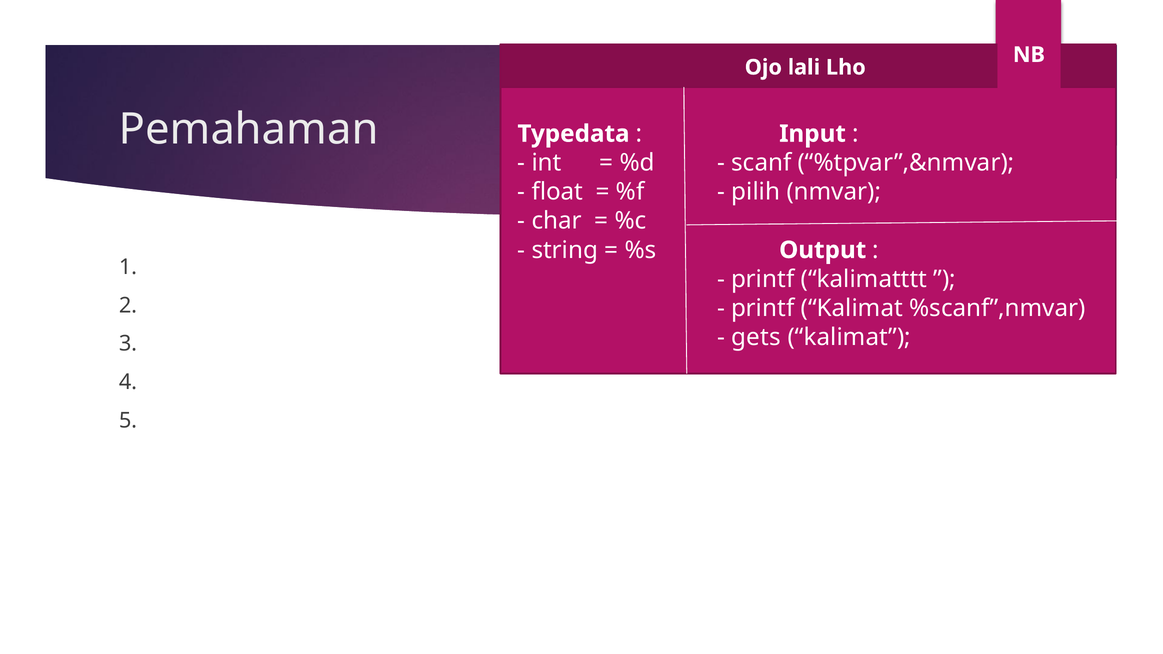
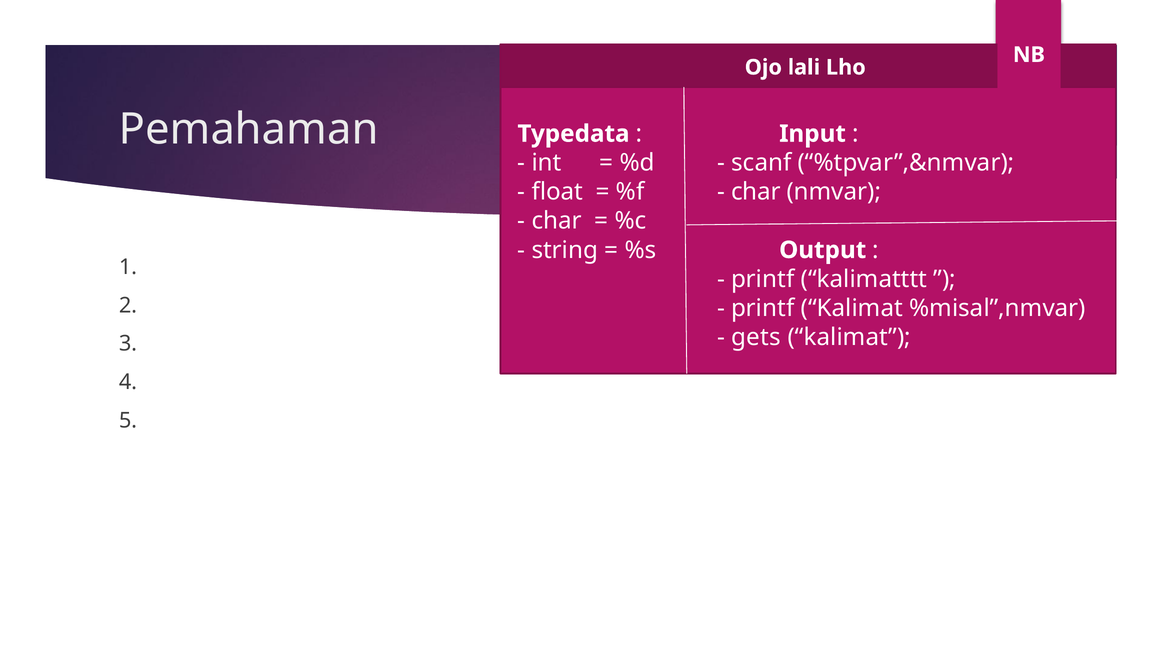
pilih at (756, 192): pilih -> char
%scanf”,nmvar: %scanf”,nmvar -> %misal”,nmvar
